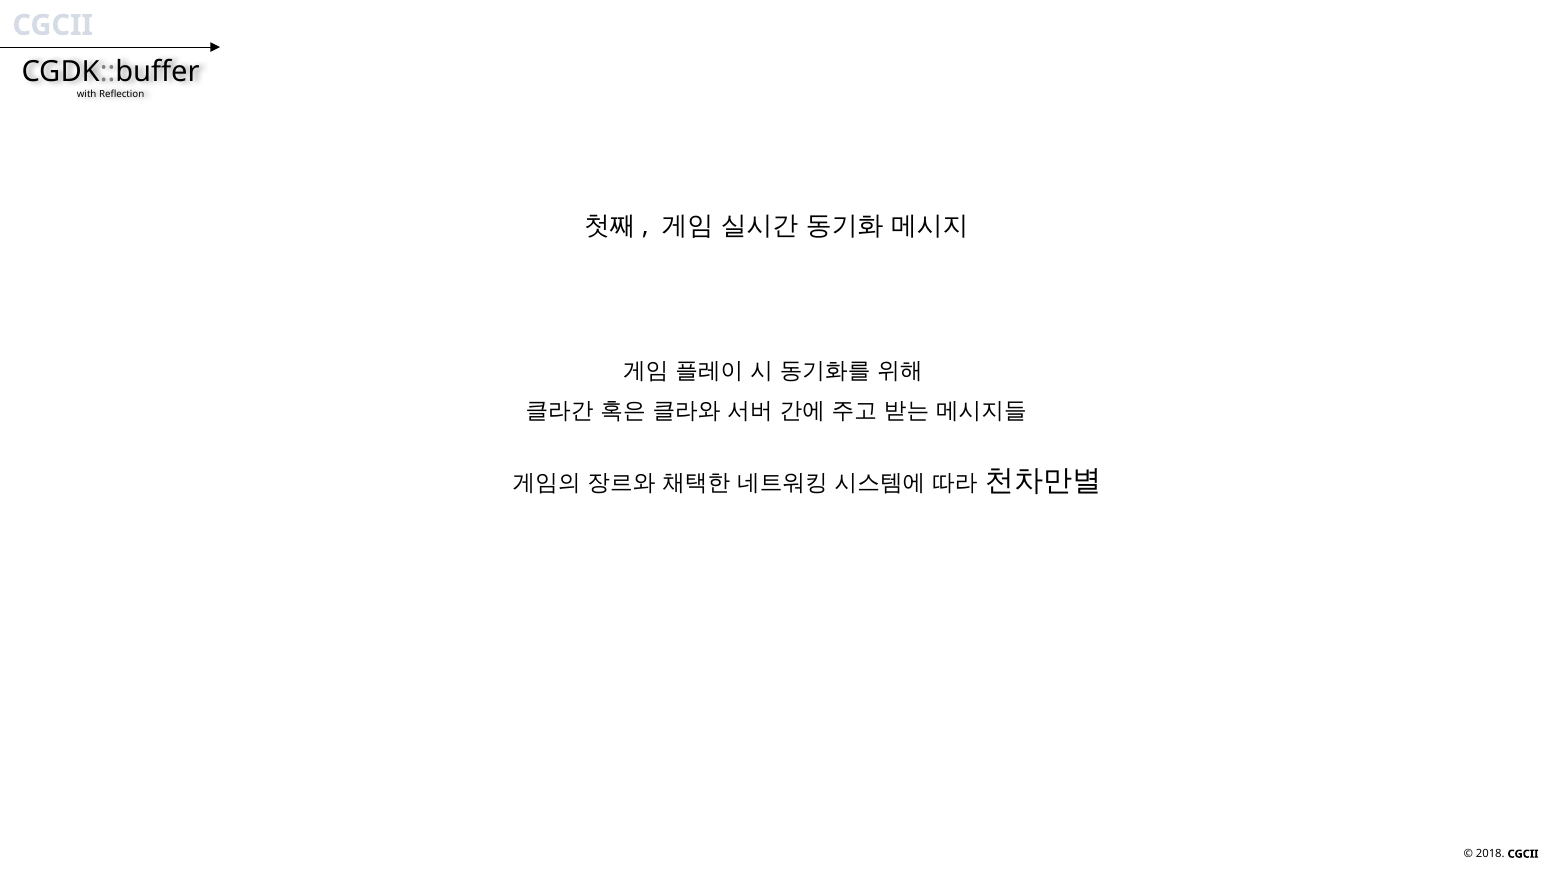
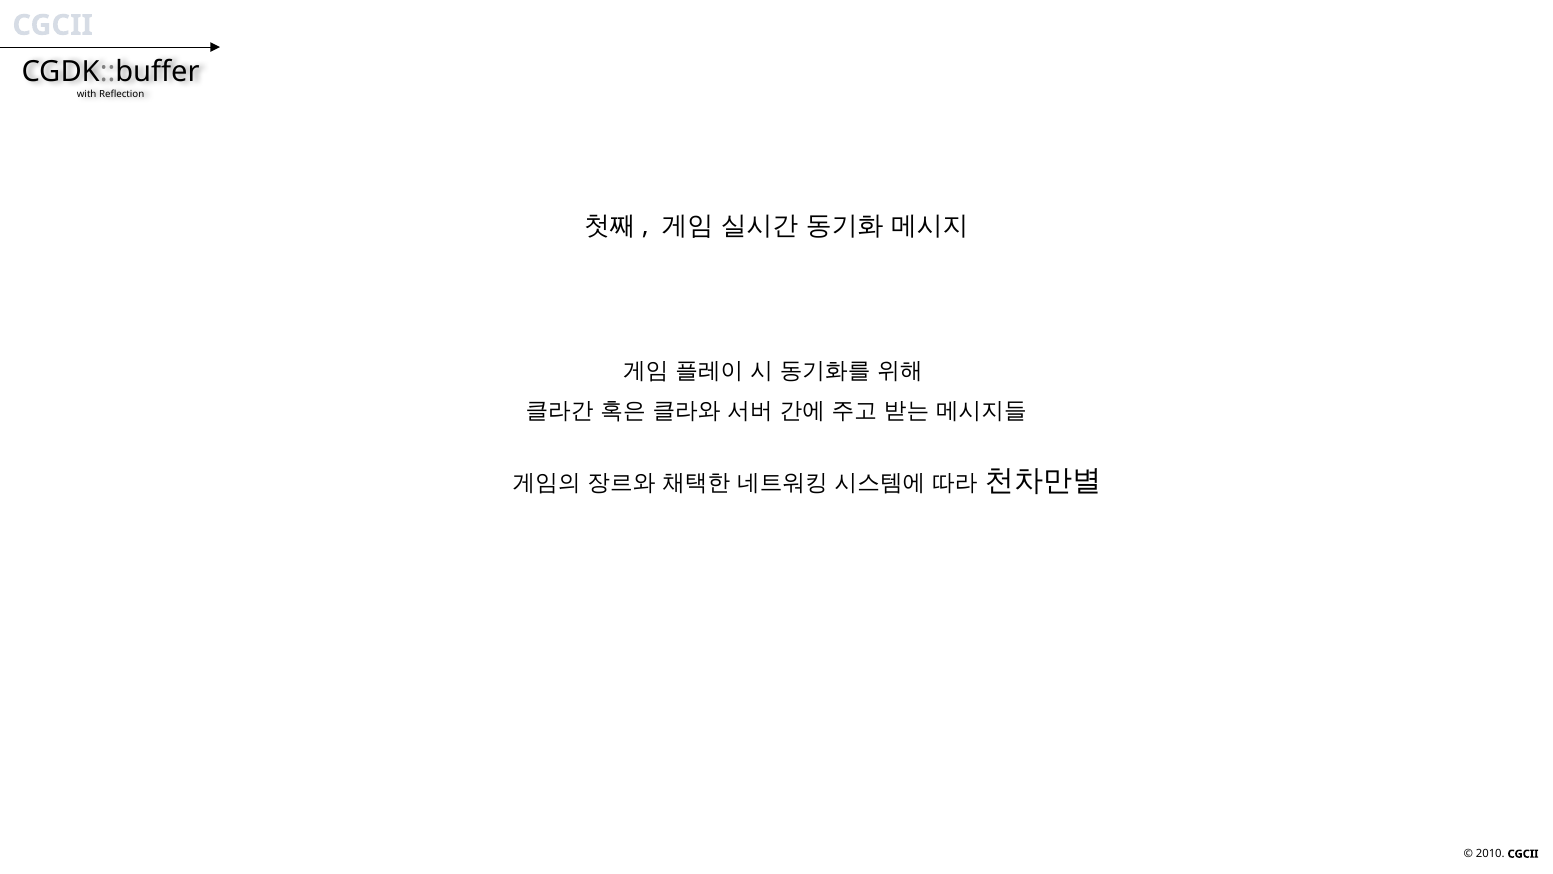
2018: 2018 -> 2010
